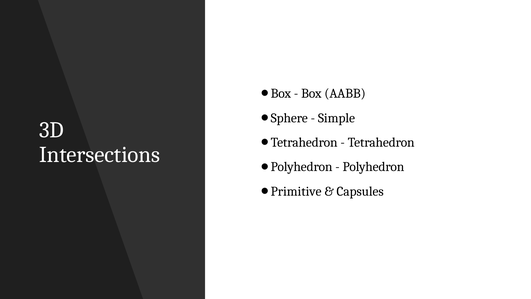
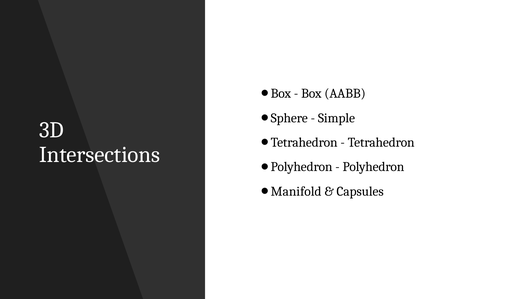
Primitive: Primitive -> Manifold
